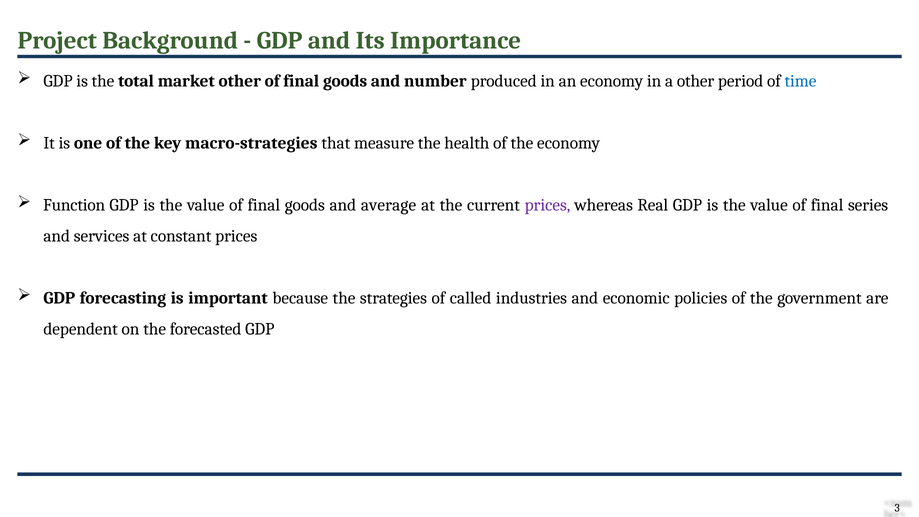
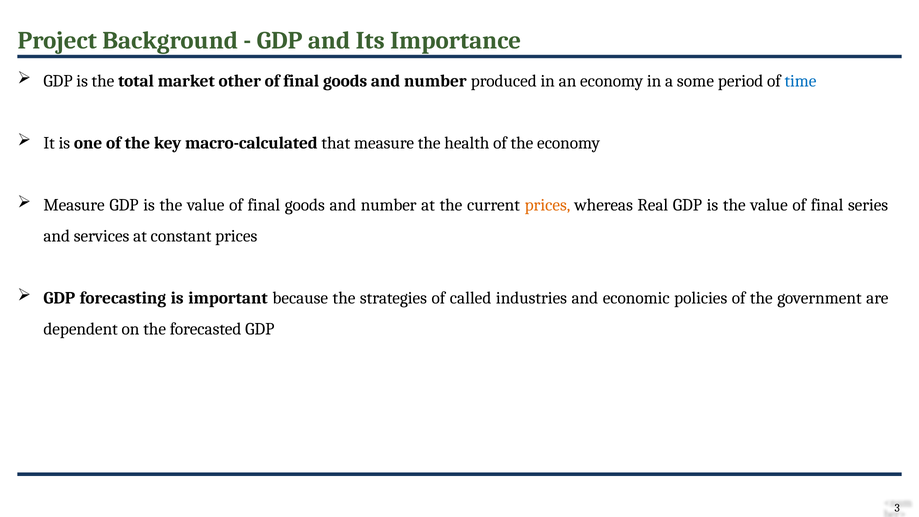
a other: other -> some
macro-strategies: macro-strategies -> macro-calculated
Function at (74, 205): Function -> Measure
average at (389, 205): average -> number
prices at (547, 205) colour: purple -> orange
